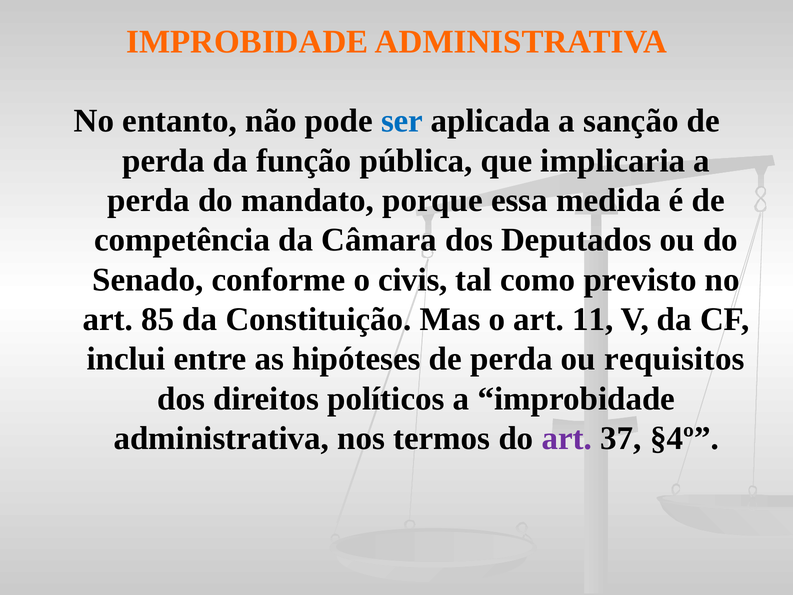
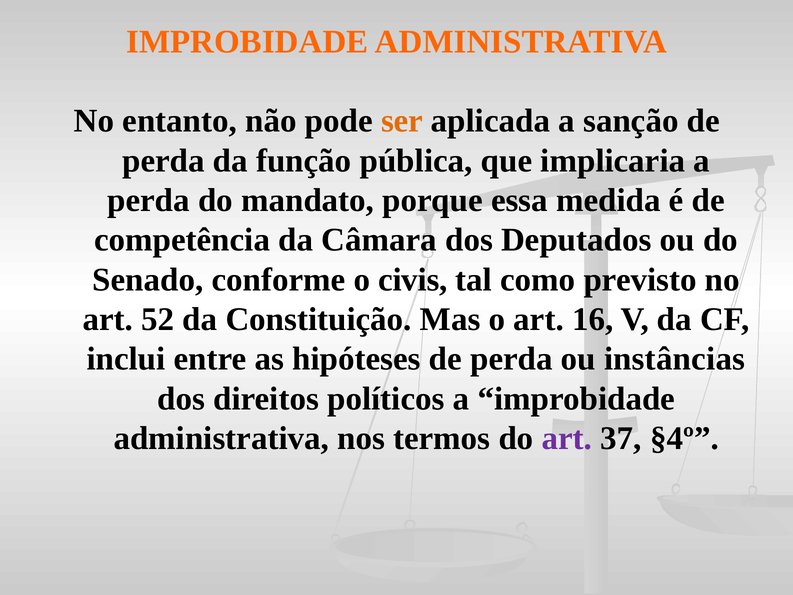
ser colour: blue -> orange
85: 85 -> 52
11: 11 -> 16
requisitos: requisitos -> instâncias
